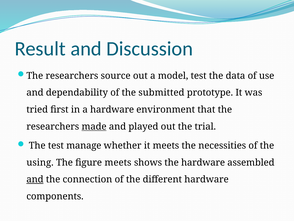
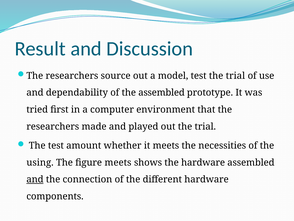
test the data: data -> trial
the submitted: submitted -> assembled
a hardware: hardware -> computer
made underline: present -> none
manage: manage -> amount
